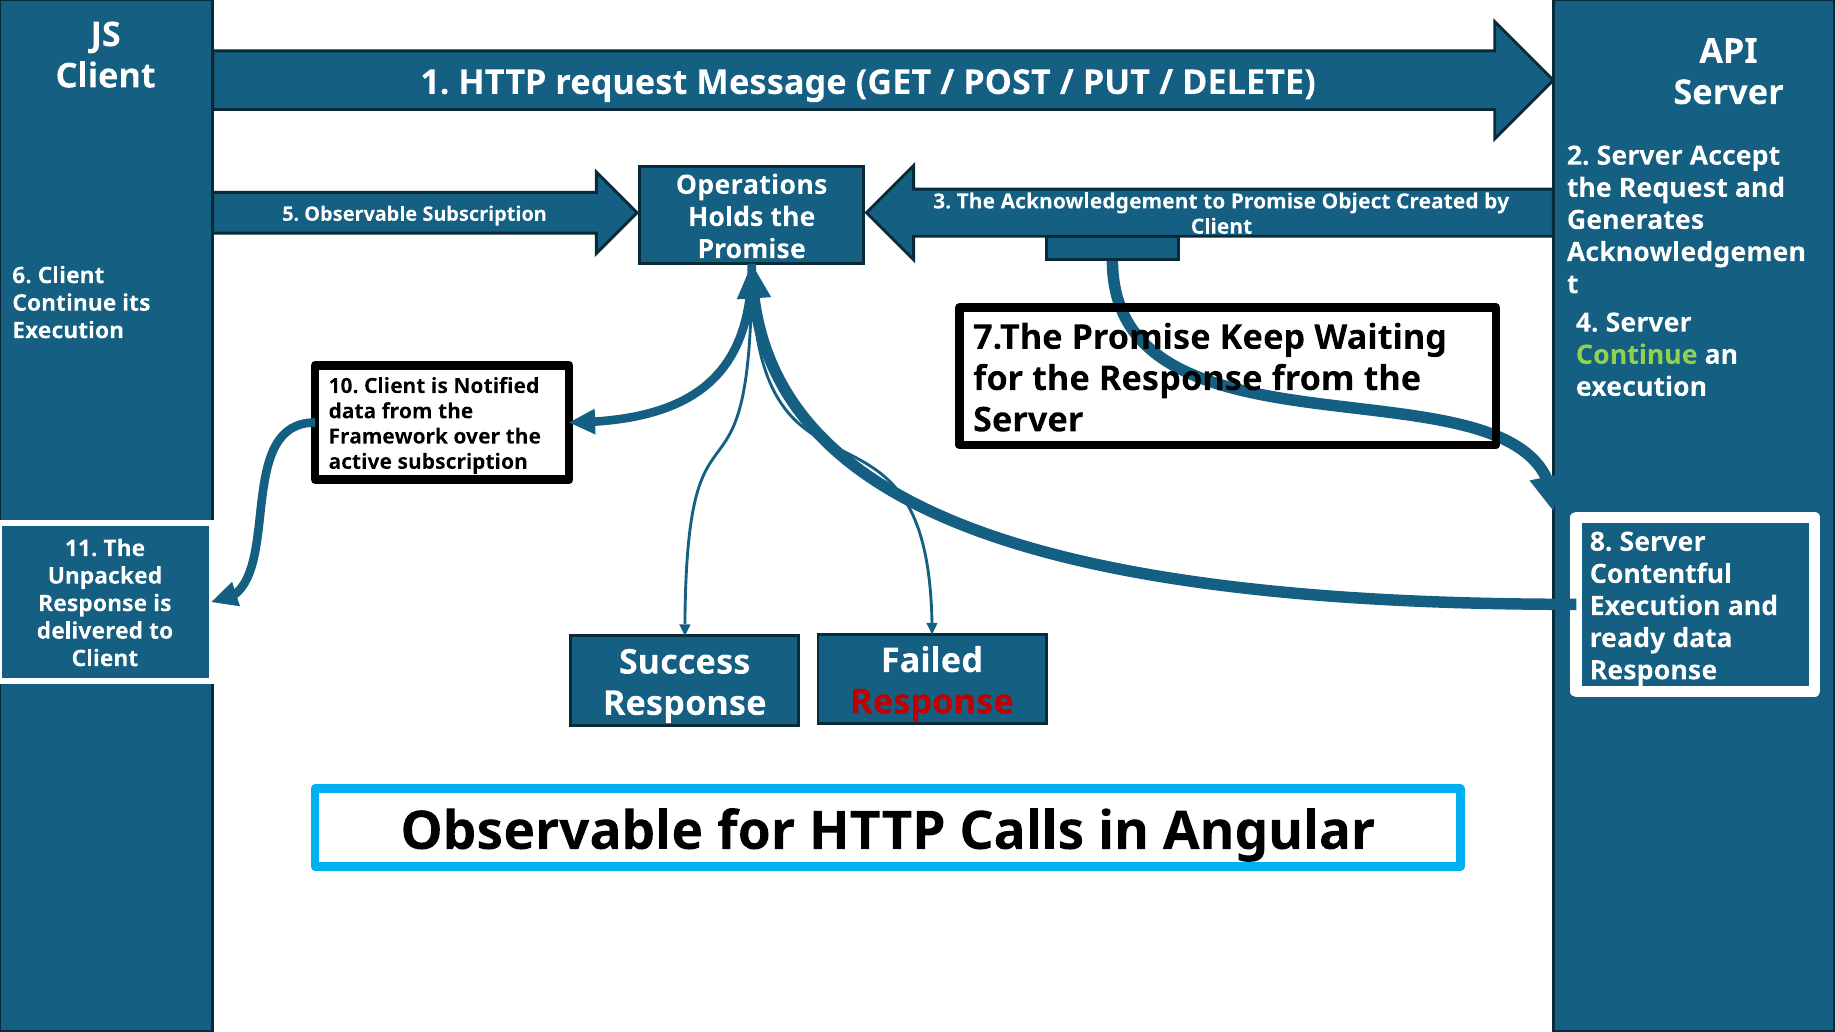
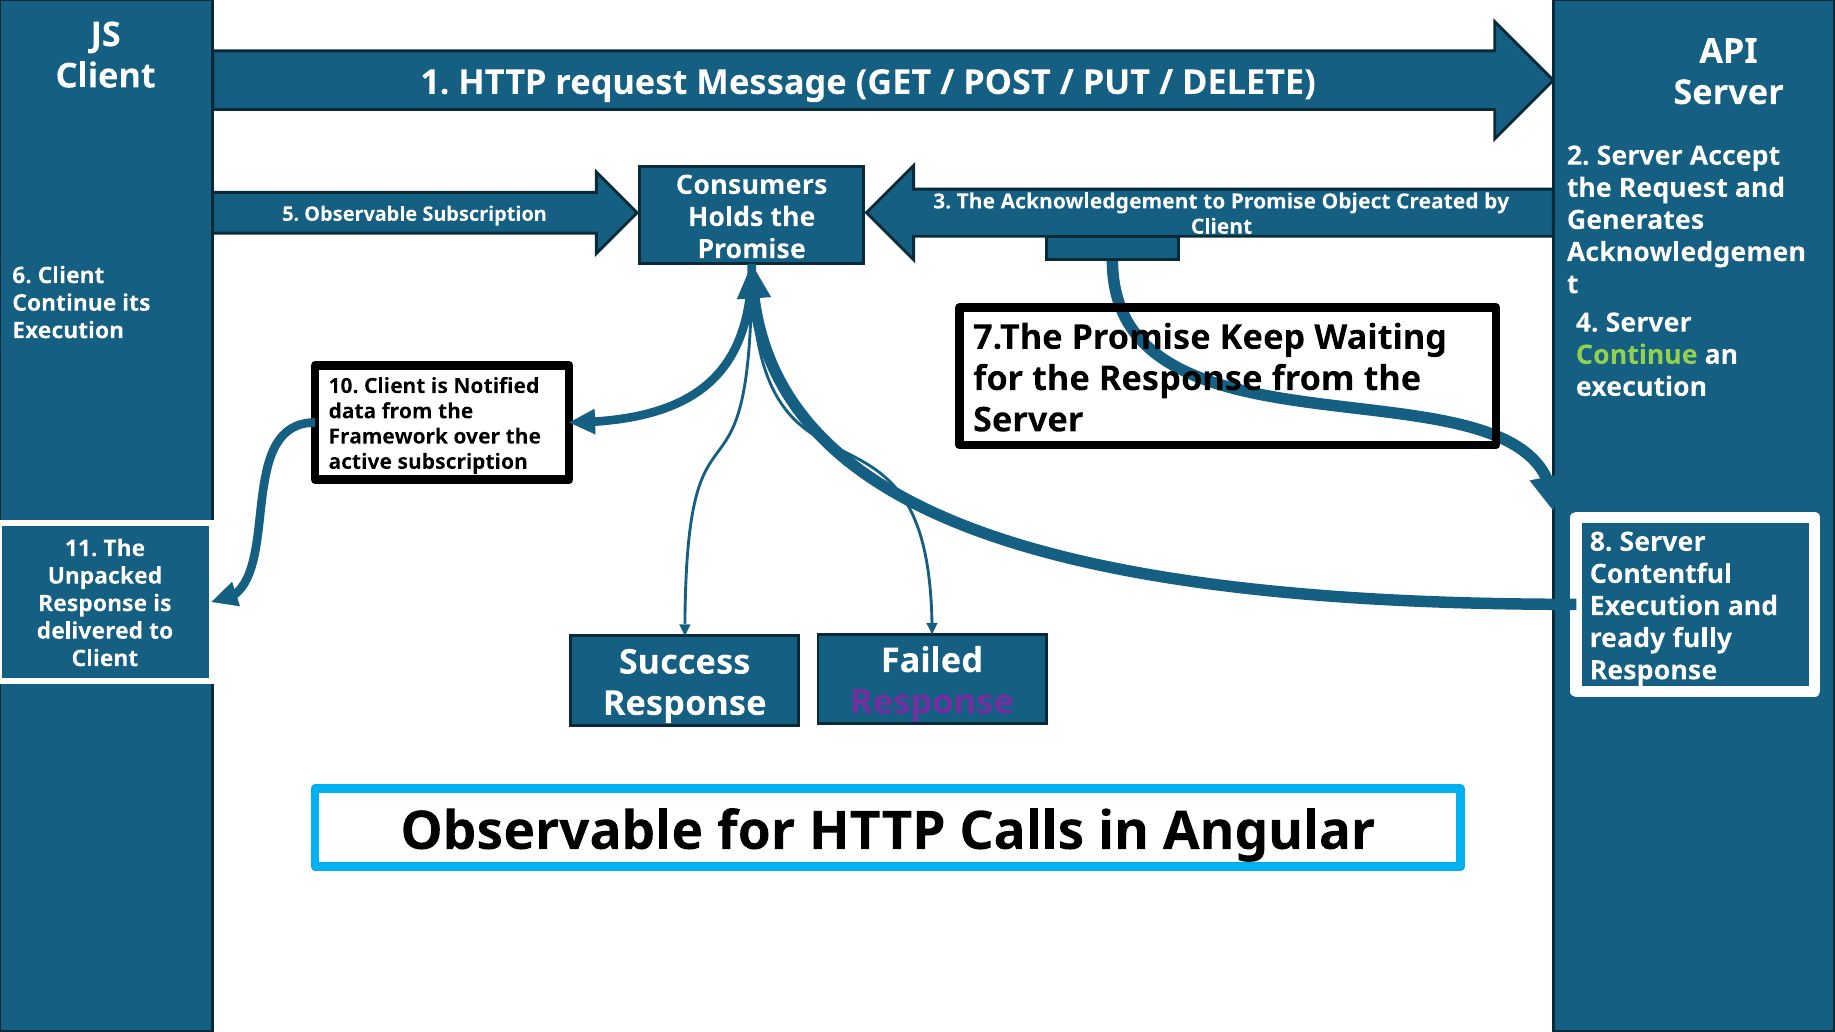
Operations: Operations -> Consumers
ready data: data -> fully
Response at (932, 702) colour: red -> purple
